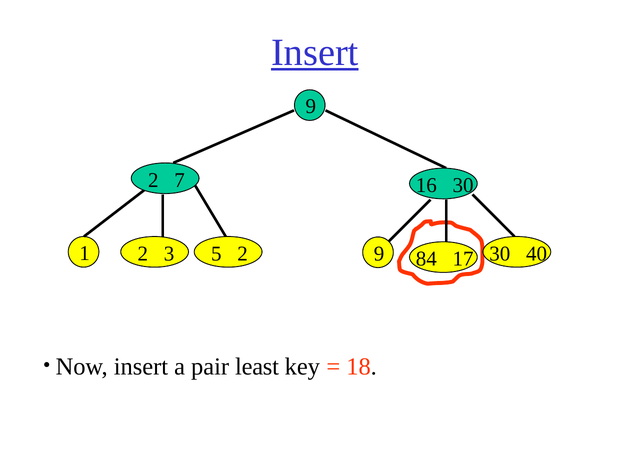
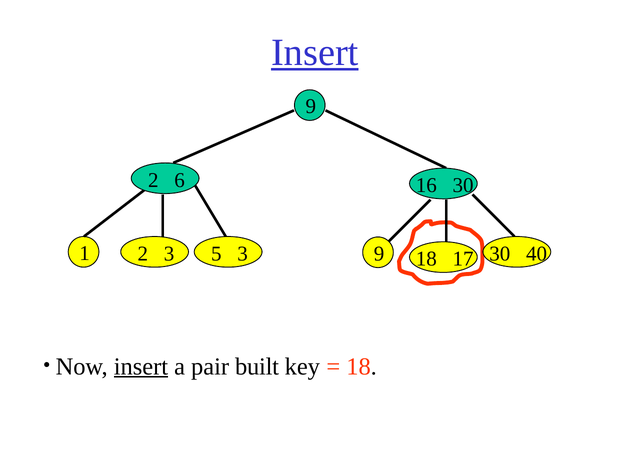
7: 7 -> 6
5 2: 2 -> 3
9 84: 84 -> 18
insert at (141, 366) underline: none -> present
least: least -> built
